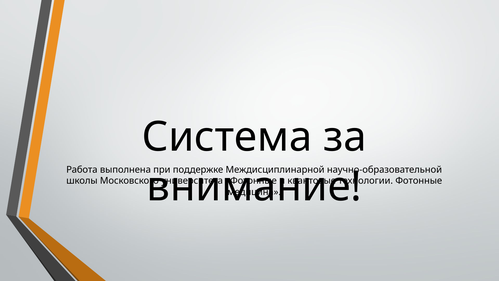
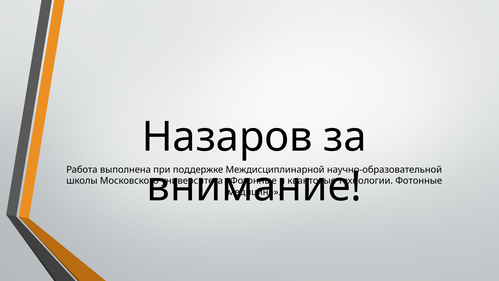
Система: Система -> Назаров
